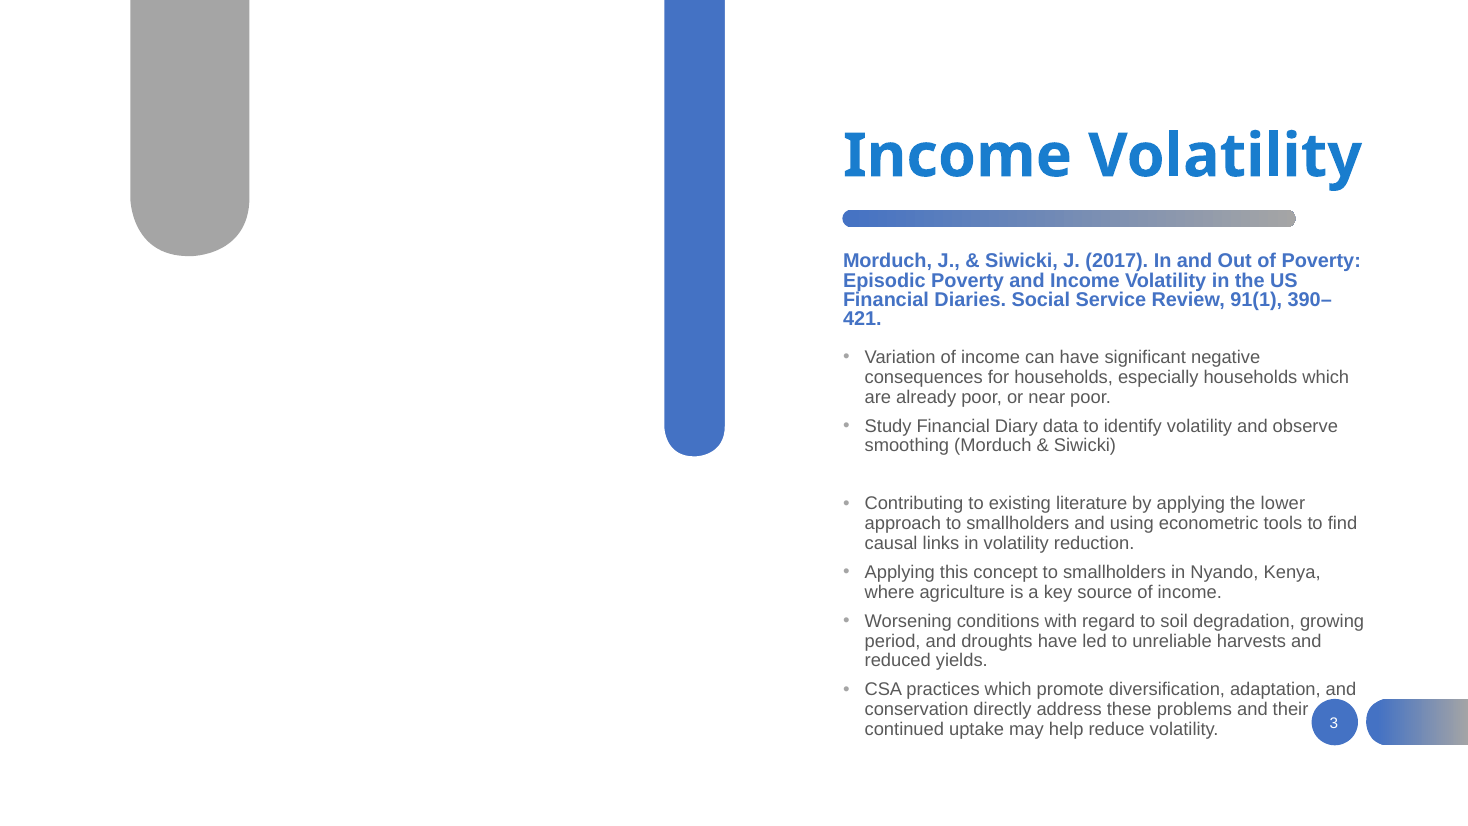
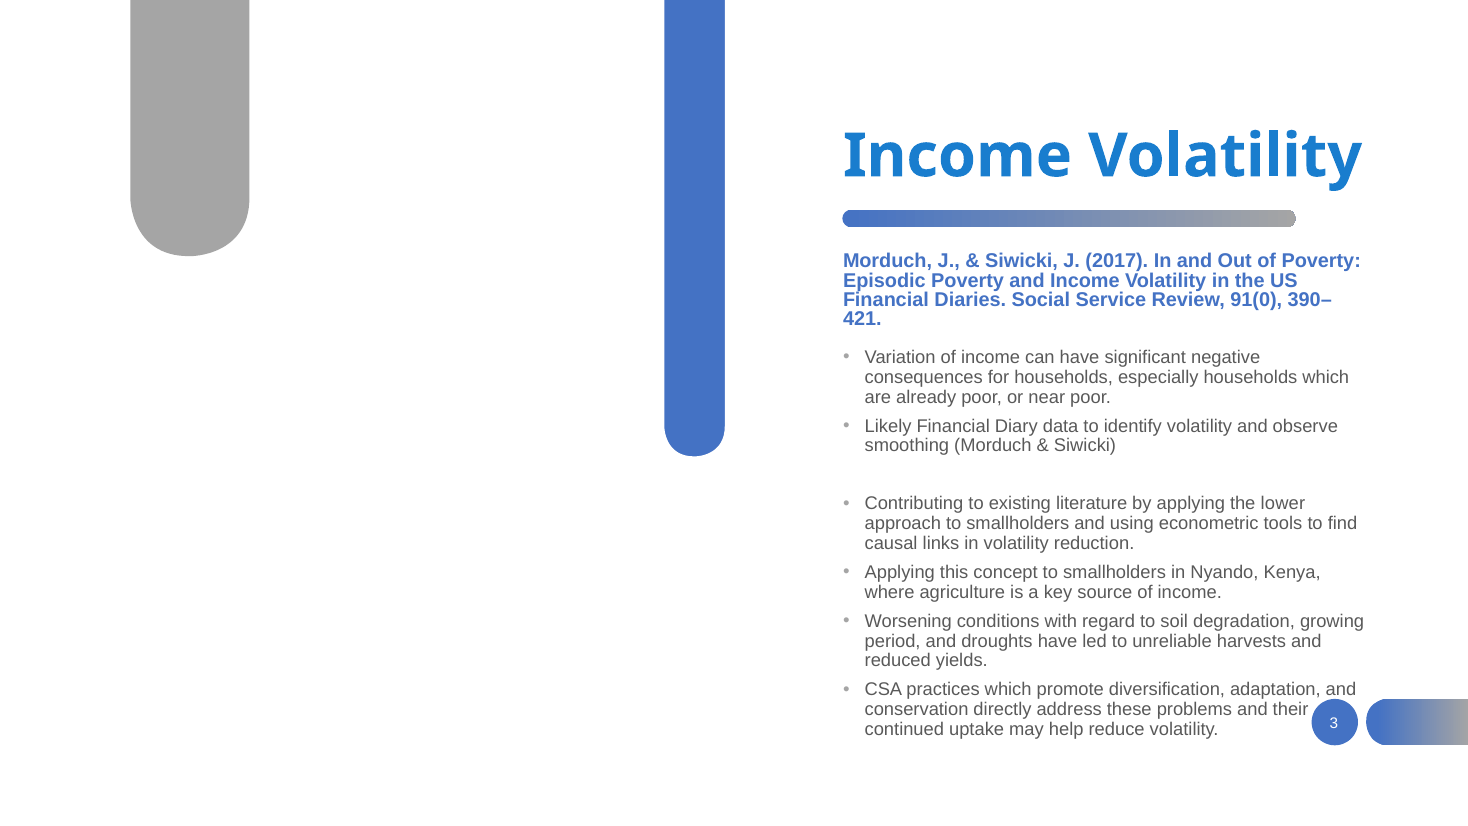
91(1: 91(1 -> 91(0
Study: Study -> Likely
